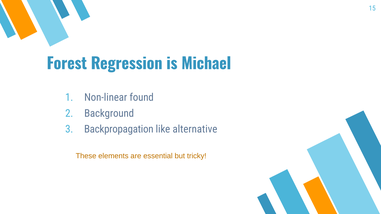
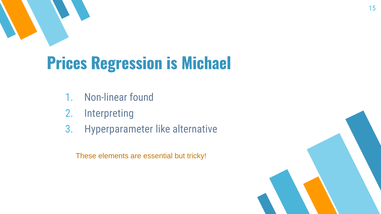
Forest: Forest -> Prices
Background: Background -> Interpreting
Backpropagation: Backpropagation -> Hyperparameter
